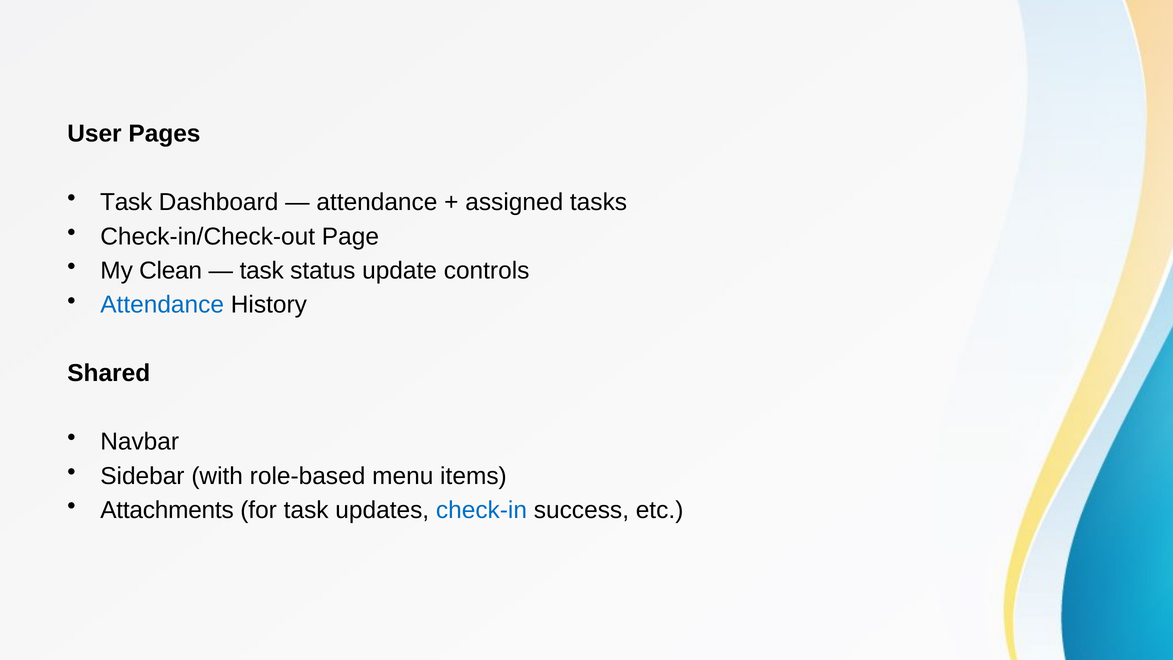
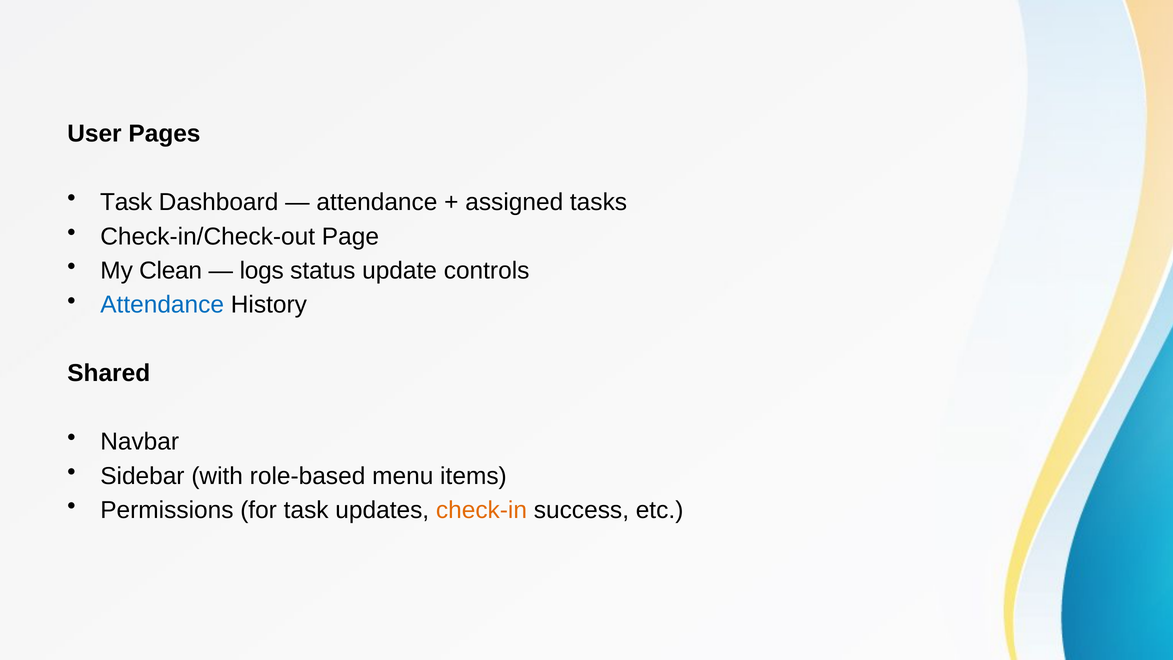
task at (262, 271): task -> logs
Attachments: Attachments -> Permissions
check-in colour: blue -> orange
